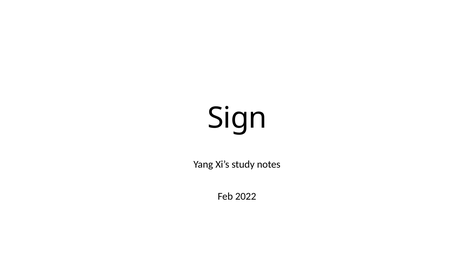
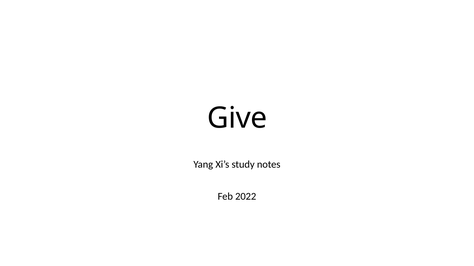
Sign: Sign -> Give
